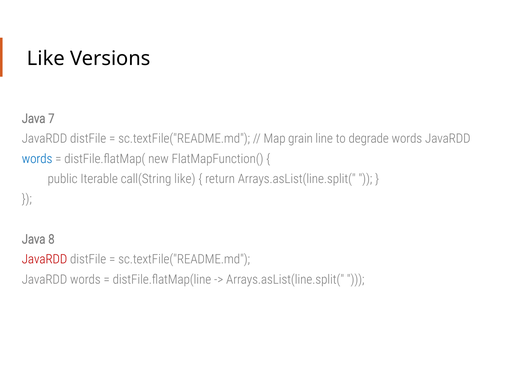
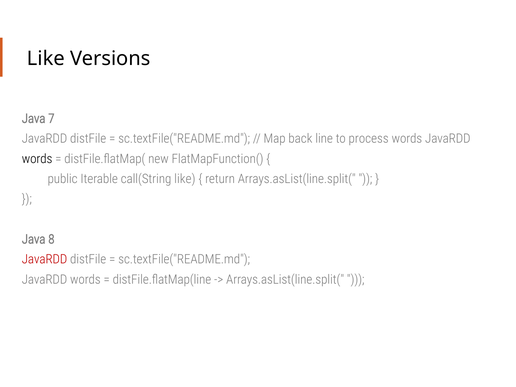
grain: grain -> back
degrade: degrade -> process
words at (37, 159) colour: blue -> black
